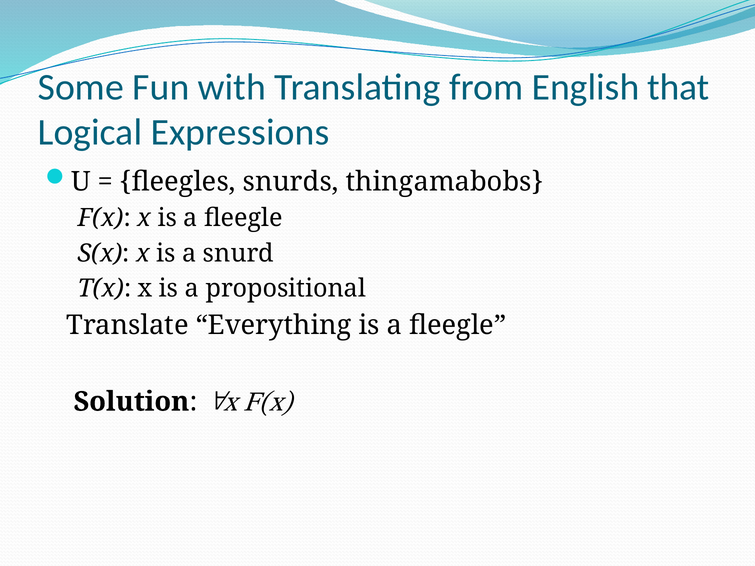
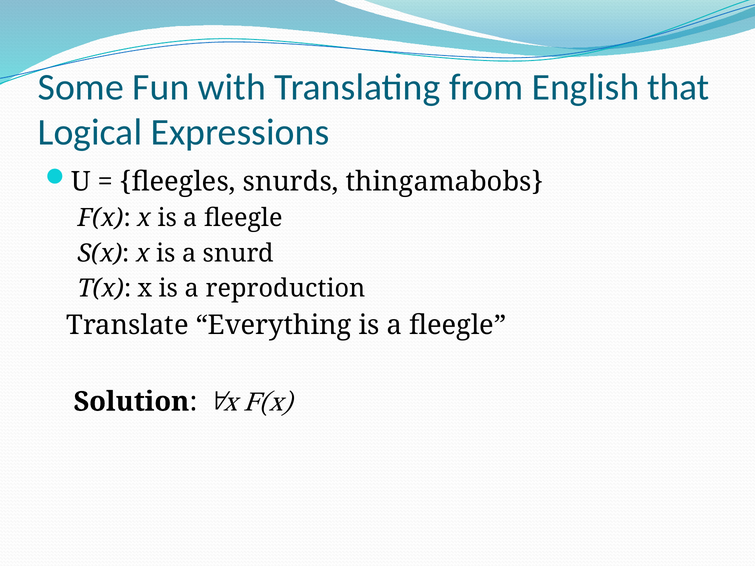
propositional: propositional -> reproduction
